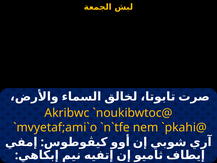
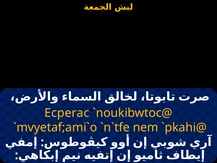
Akribwc: Akribwc -> Ecperac
